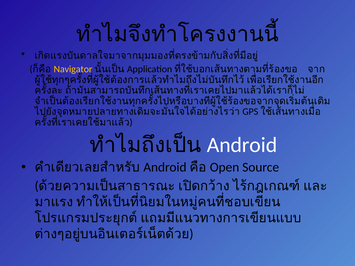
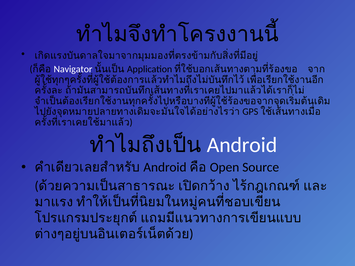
Navigator colour: yellow -> white
